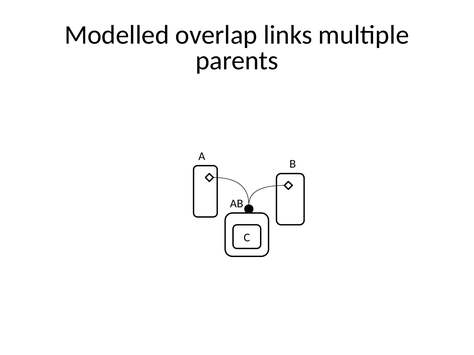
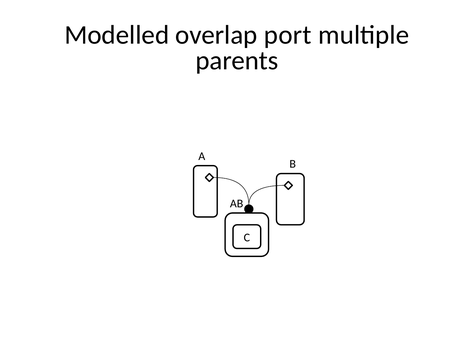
links: links -> port
